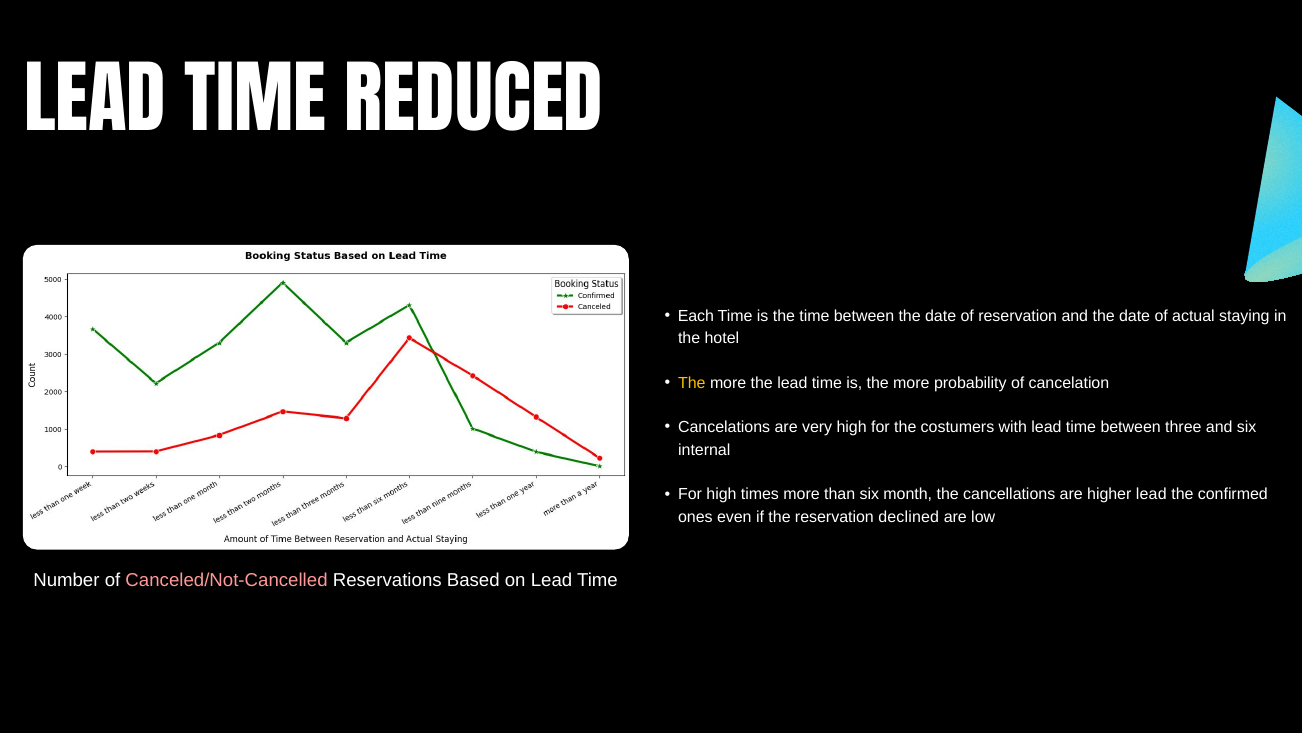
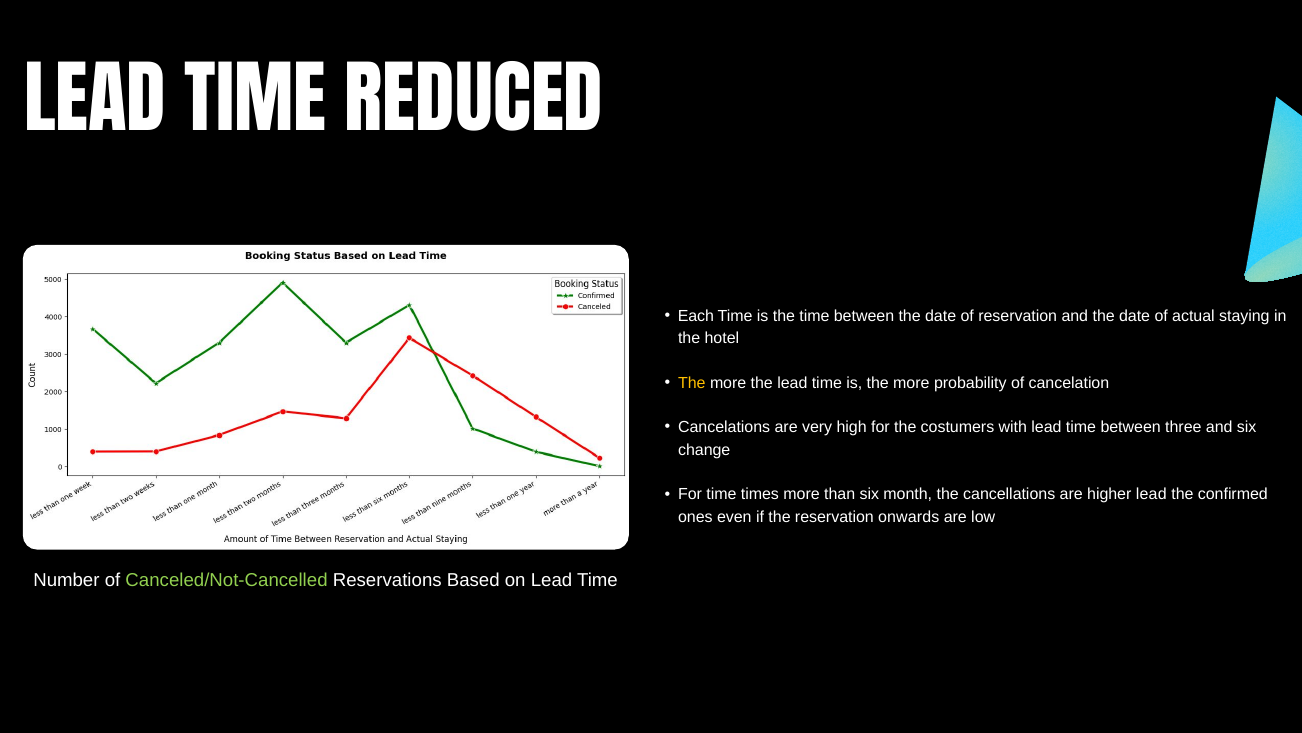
internal: internal -> change
For high: high -> time
declined: declined -> onwards
Canceled/Not-Cancelled colour: pink -> light green
